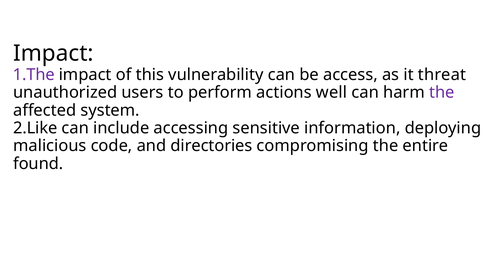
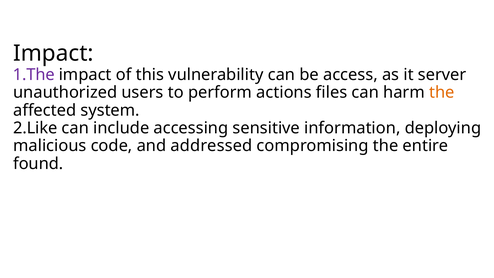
threat: threat -> server
well: well -> files
the at (442, 92) colour: purple -> orange
directories: directories -> addressed
